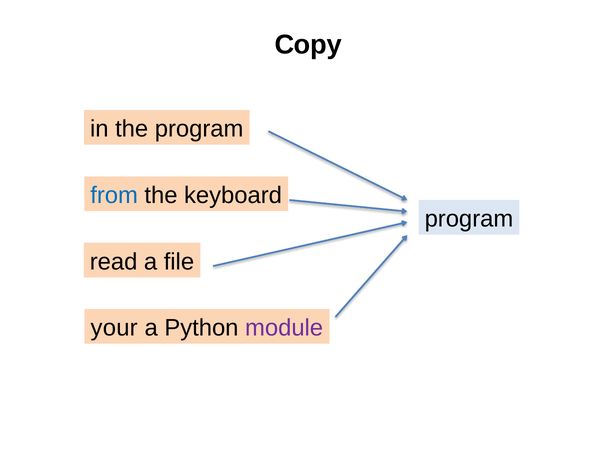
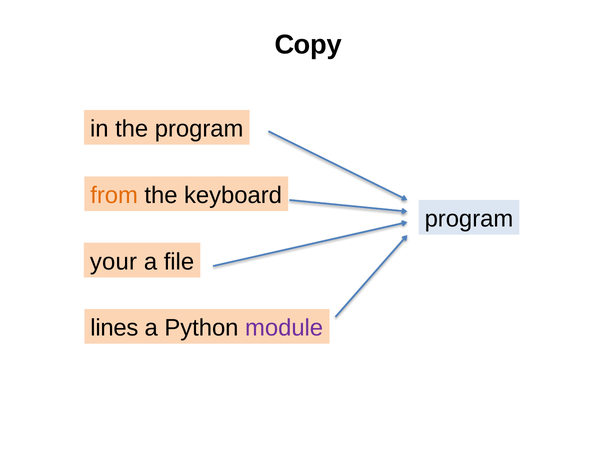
from colour: blue -> orange
read: read -> your
your: your -> lines
